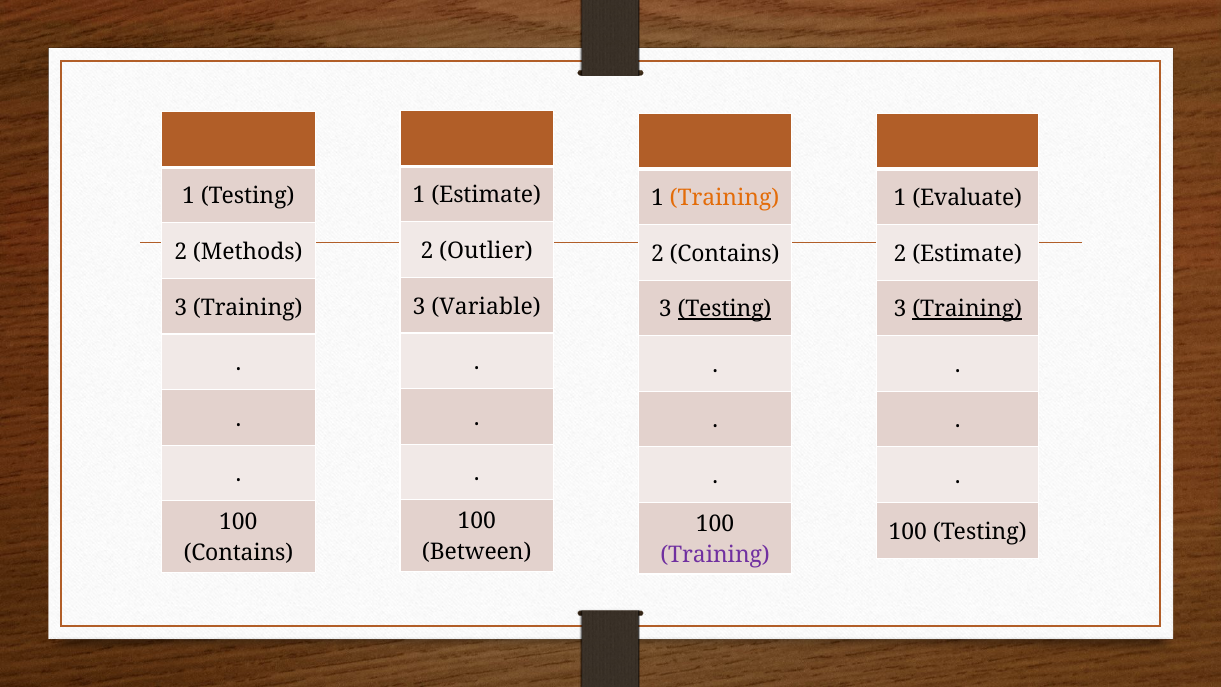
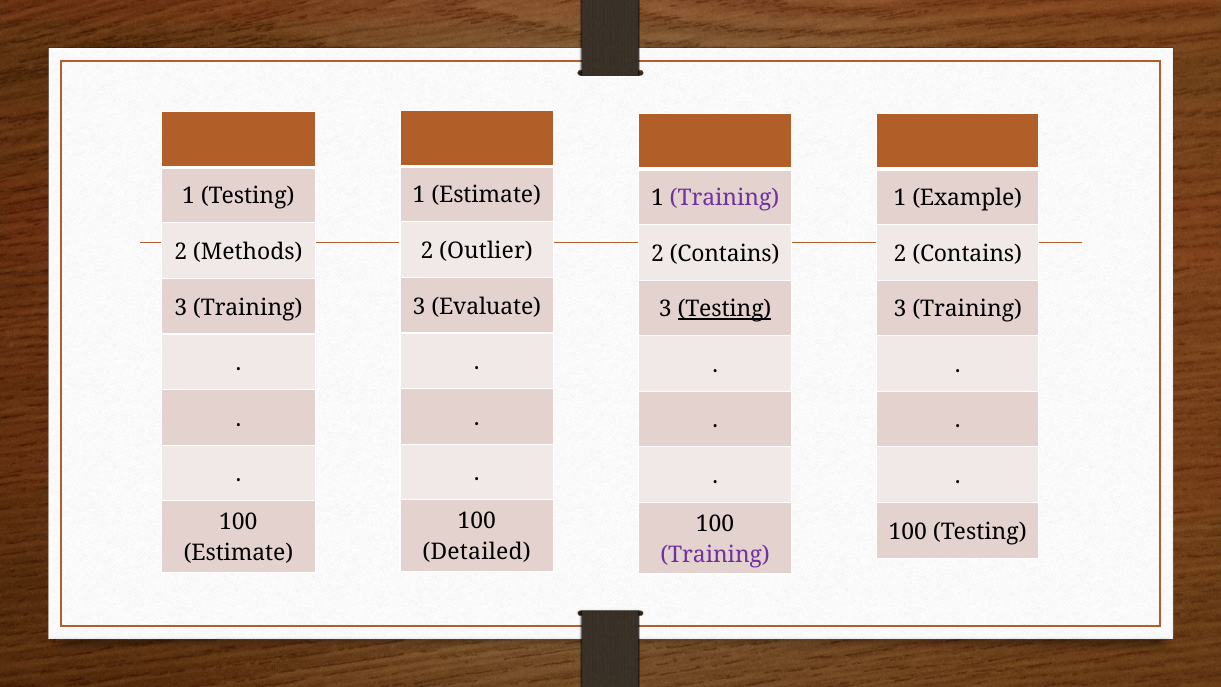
Training at (725, 198) colour: orange -> purple
Evaluate: Evaluate -> Example
Estimate at (967, 254): Estimate -> Contains
Variable: Variable -> Evaluate
Training at (967, 309) underline: present -> none
Between: Between -> Detailed
Contains at (238, 553): Contains -> Estimate
